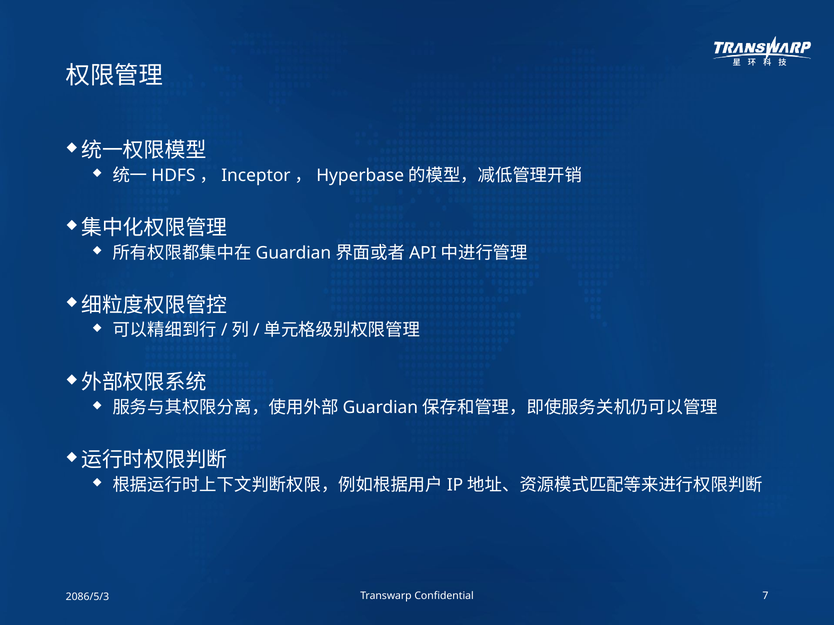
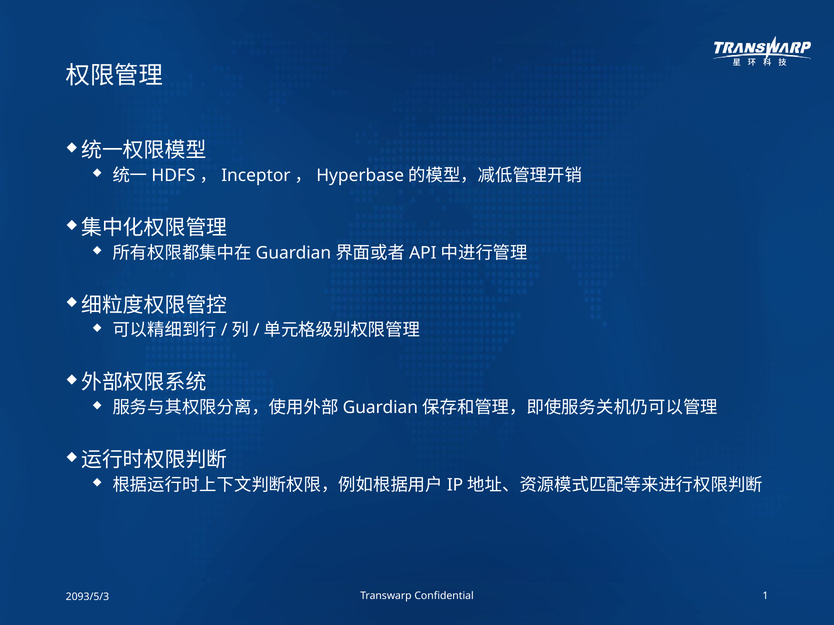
7: 7 -> 1
2086/5/3: 2086/5/3 -> 2093/5/3
